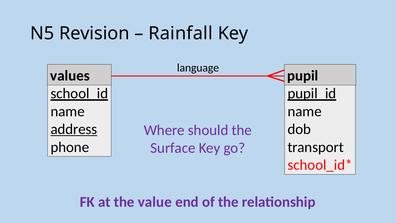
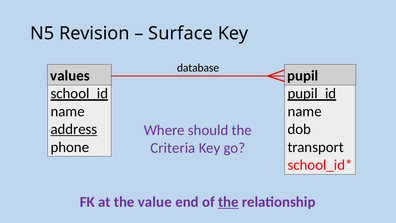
Rainfall: Rainfall -> Surface
language: language -> database
Surface: Surface -> Criteria
the at (228, 202) underline: none -> present
